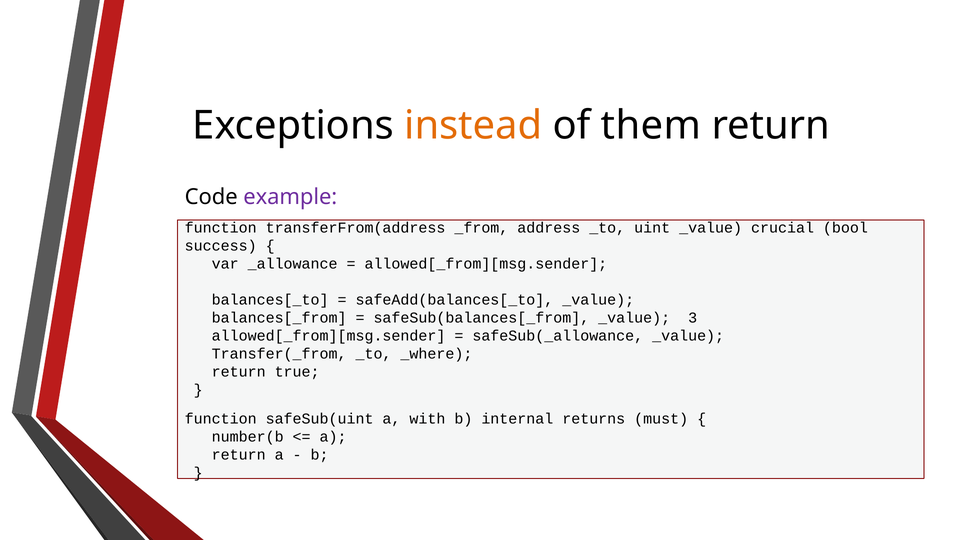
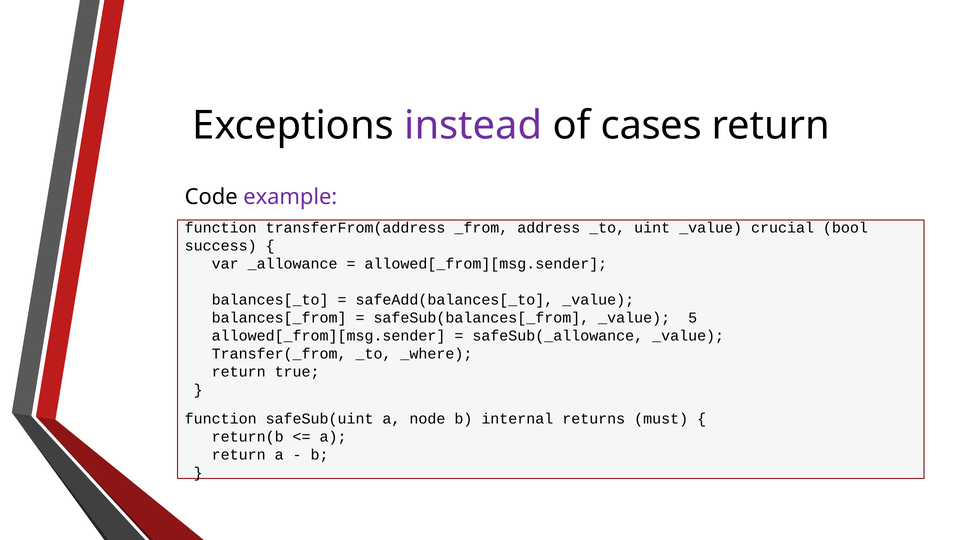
instead colour: orange -> purple
them: them -> cases
3: 3 -> 5
with: with -> node
number(b: number(b -> return(b
